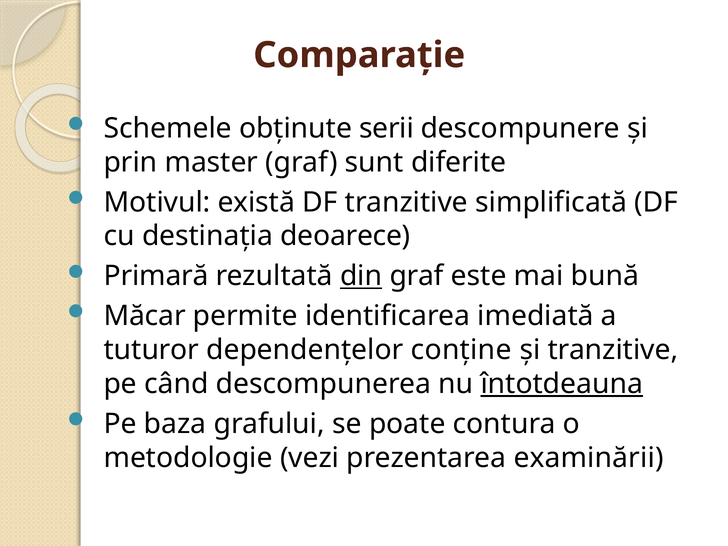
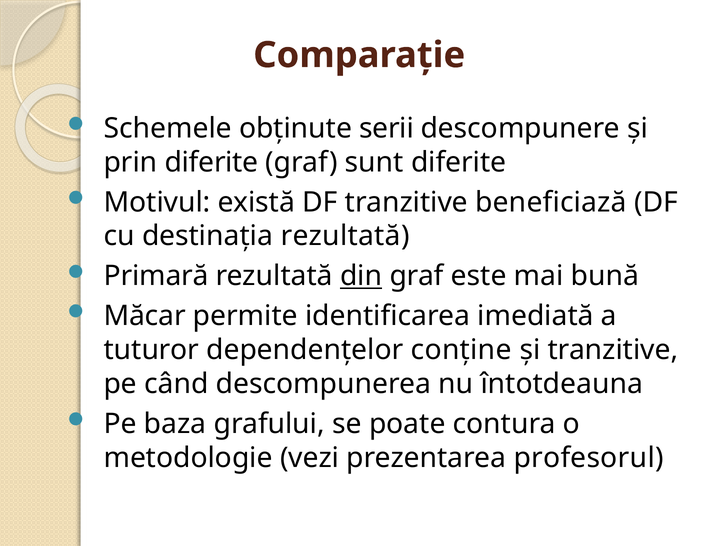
prin master: master -> diferite
simplificată: simplificată -> beneficiază
destinaţia deoarece: deoarece -> rezultată
întotdeauna underline: present -> none
examinării: examinării -> profesorul
